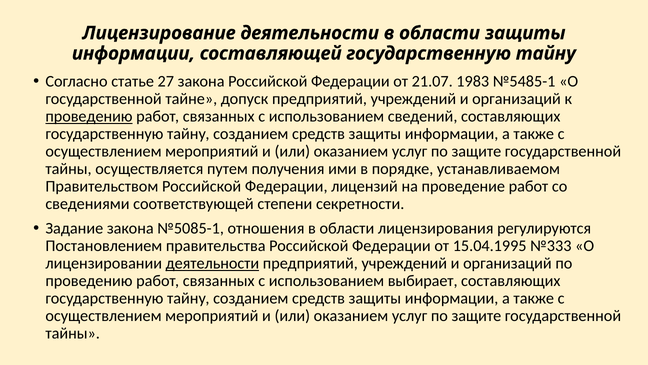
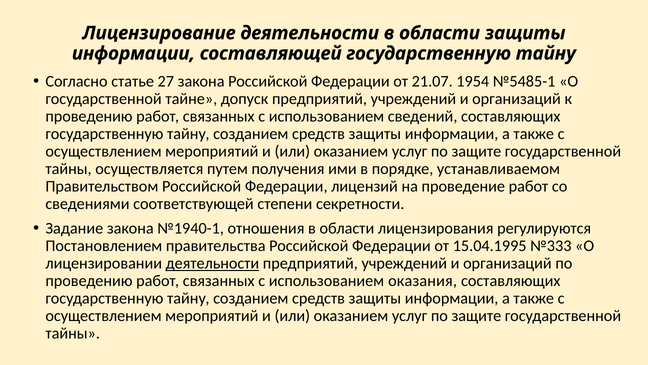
1983: 1983 -> 1954
проведению at (89, 116) underline: present -> none
№5085-1: №5085-1 -> №1940-1
выбирает: выбирает -> оказания
